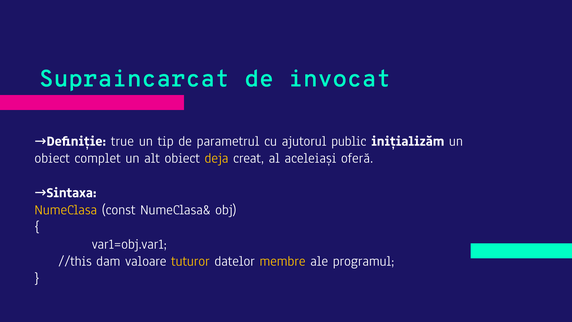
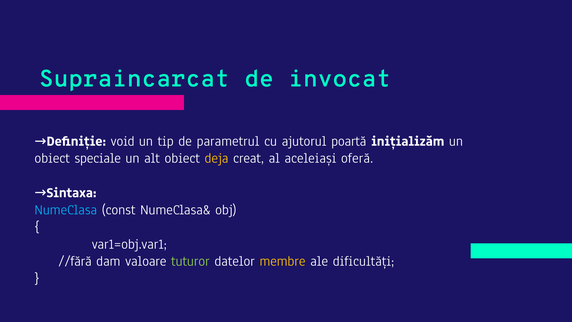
true: true -> void
public: public -> poartă
complet: complet -> speciale
NumeClasa colour: yellow -> light blue
//this: //this -> //fără
tuturor colour: yellow -> light green
programul: programul -> dificultăți
